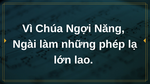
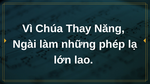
Ngợi: Ngợi -> Thay
